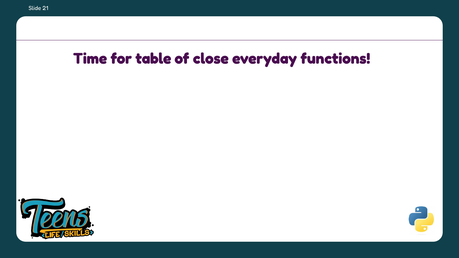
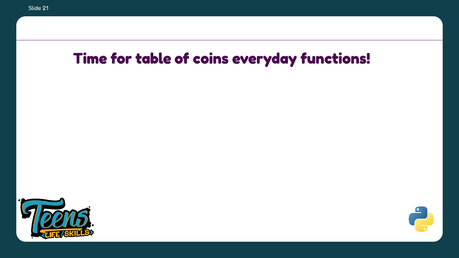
close: close -> coins
